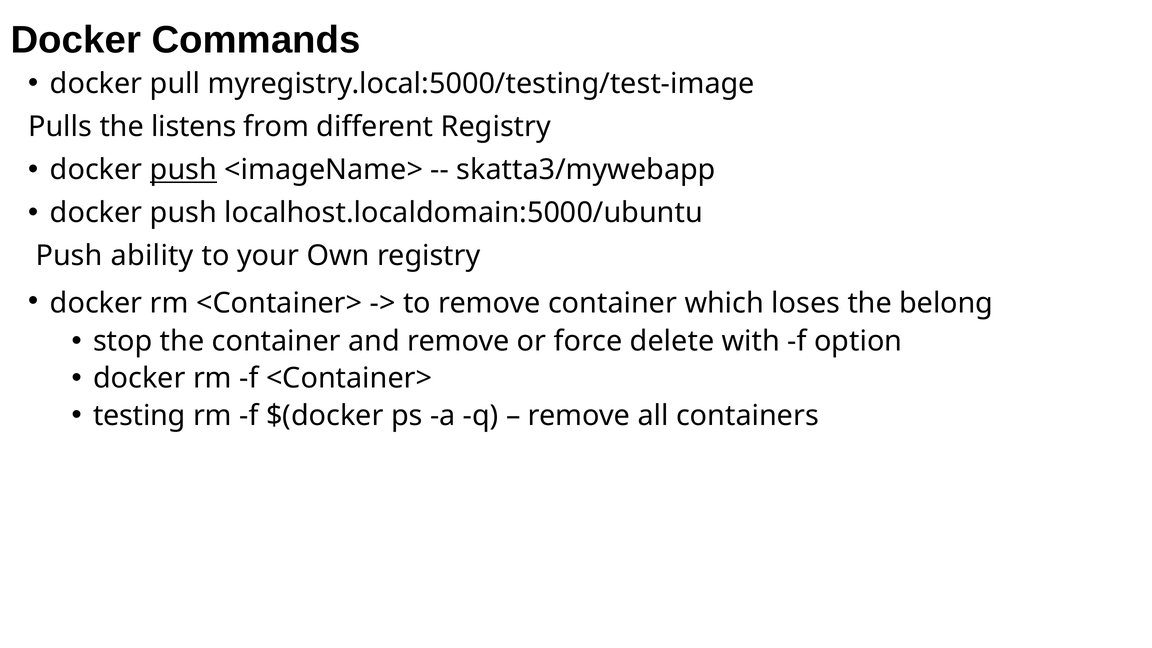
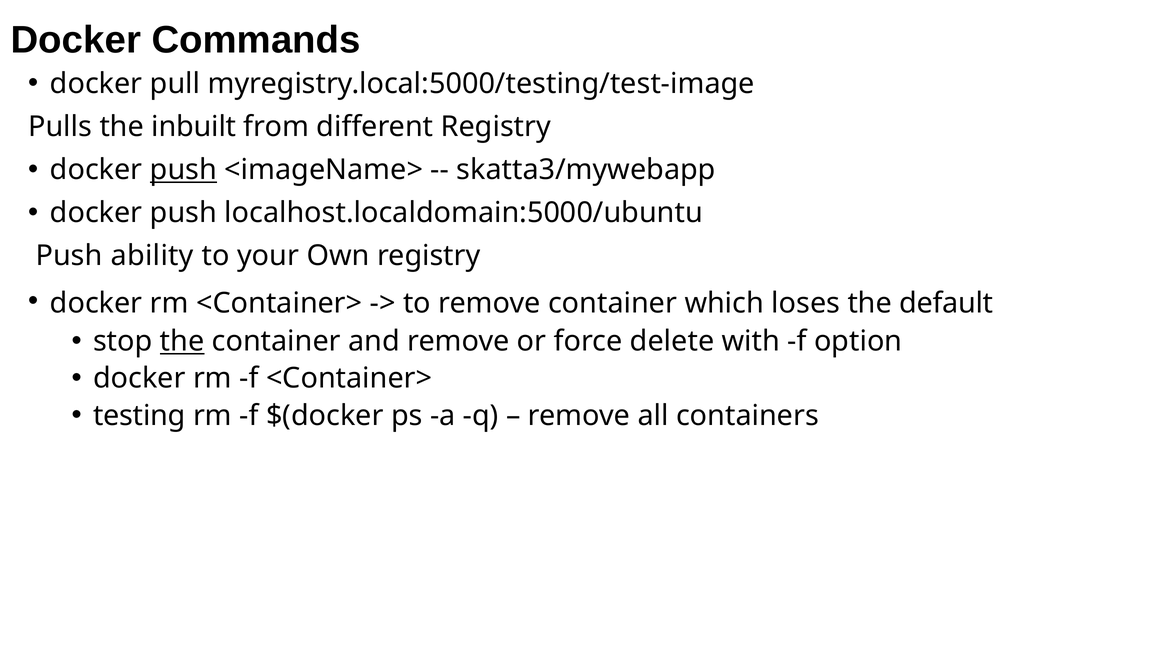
listens: listens -> inbuilt
belong: belong -> default
the at (182, 341) underline: none -> present
